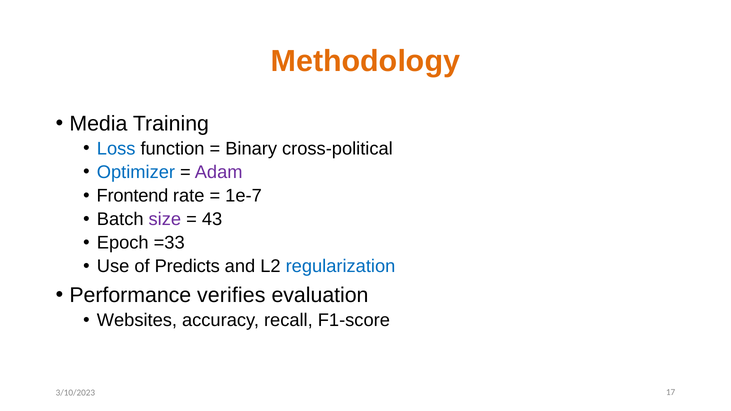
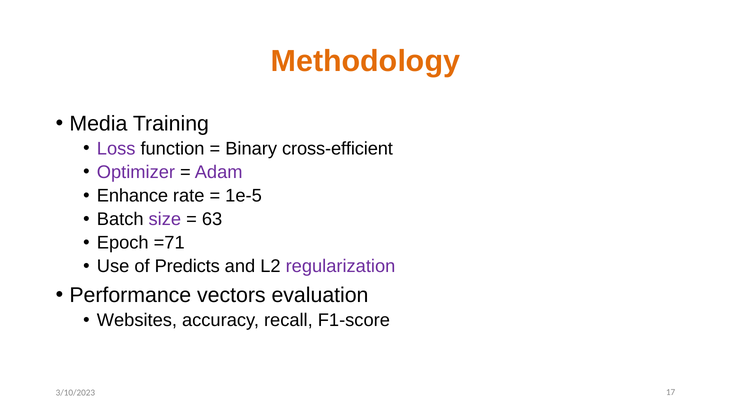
Loss colour: blue -> purple
cross-political: cross-political -> cross-efficient
Optimizer colour: blue -> purple
Frontend: Frontend -> Enhance
1e-7: 1e-7 -> 1e-5
43: 43 -> 63
=33: =33 -> =71
regularization colour: blue -> purple
verifies: verifies -> vectors
